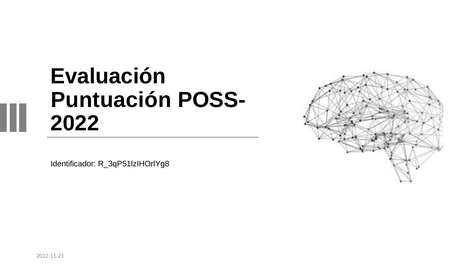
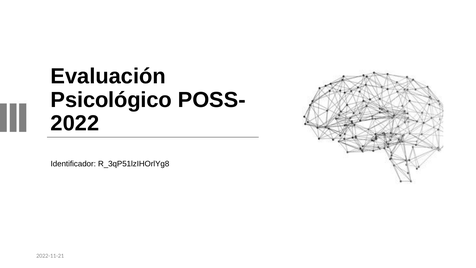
Puntuación: Puntuación -> Psicológico
